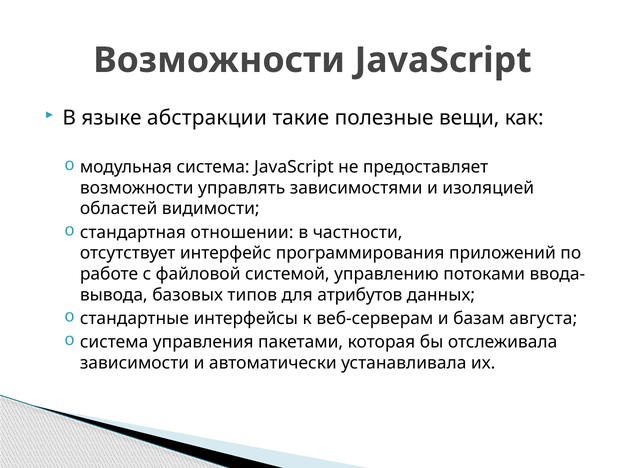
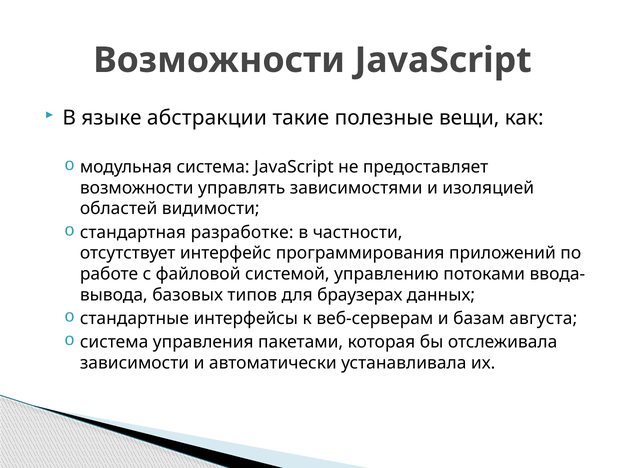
отношении: отношении -> разработке
атрибутов: атрибутов -> браузерах
